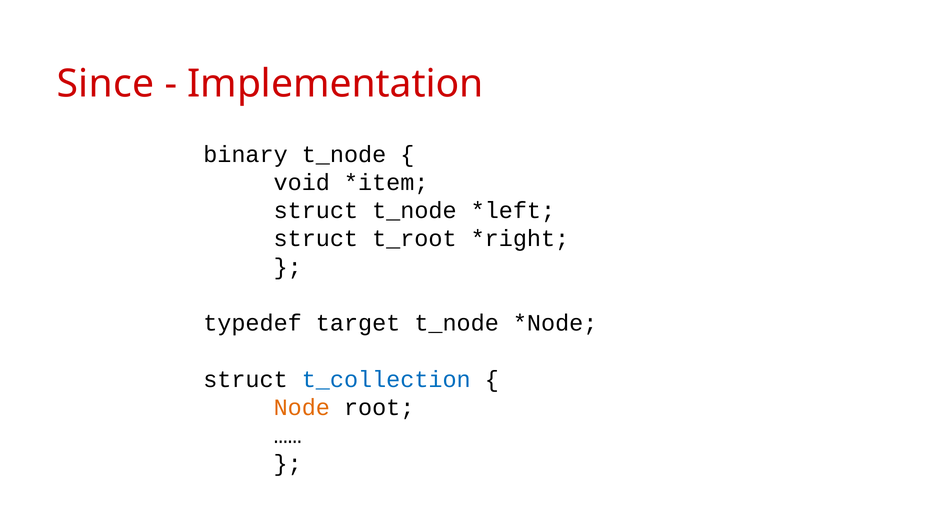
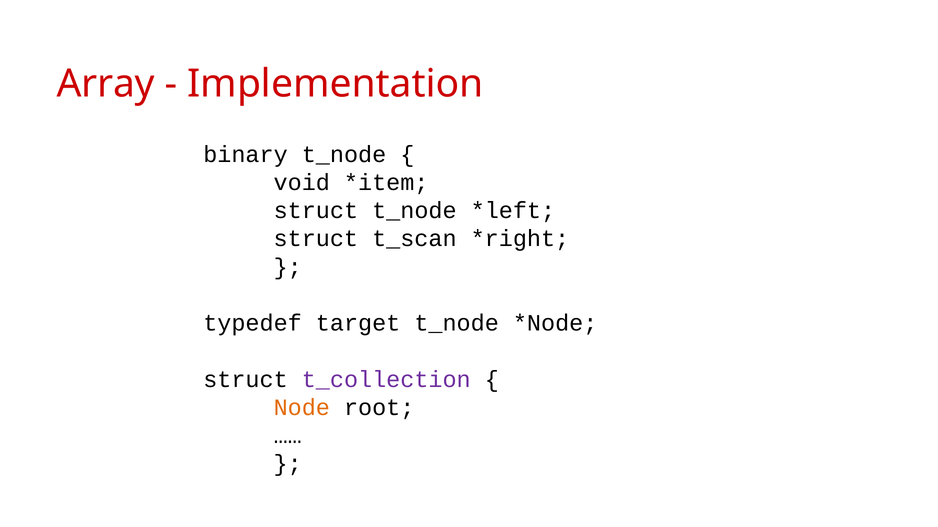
Since: Since -> Array
t_root: t_root -> t_scan
t_collection colour: blue -> purple
